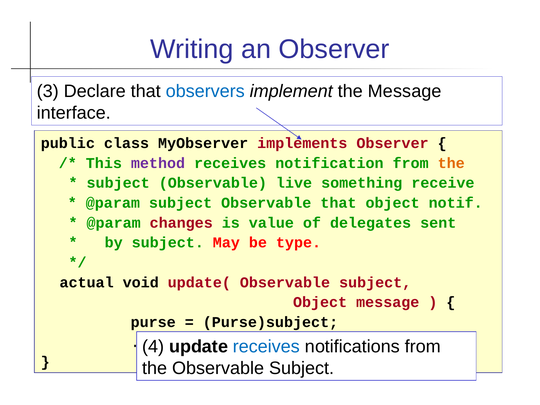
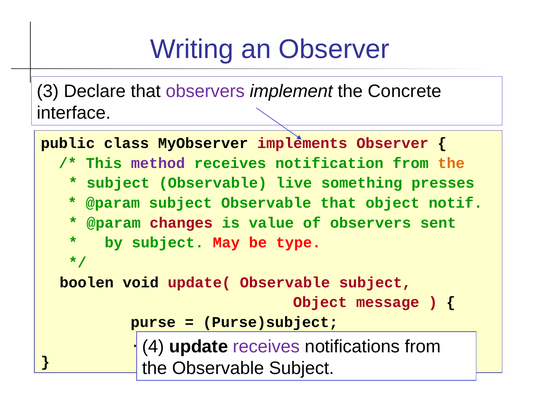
observers at (205, 91) colour: blue -> purple
the Message: Message -> Concrete
receive: receive -> presses
of delegates: delegates -> observers
actual: actual -> boolen
receives at (266, 347) colour: blue -> purple
